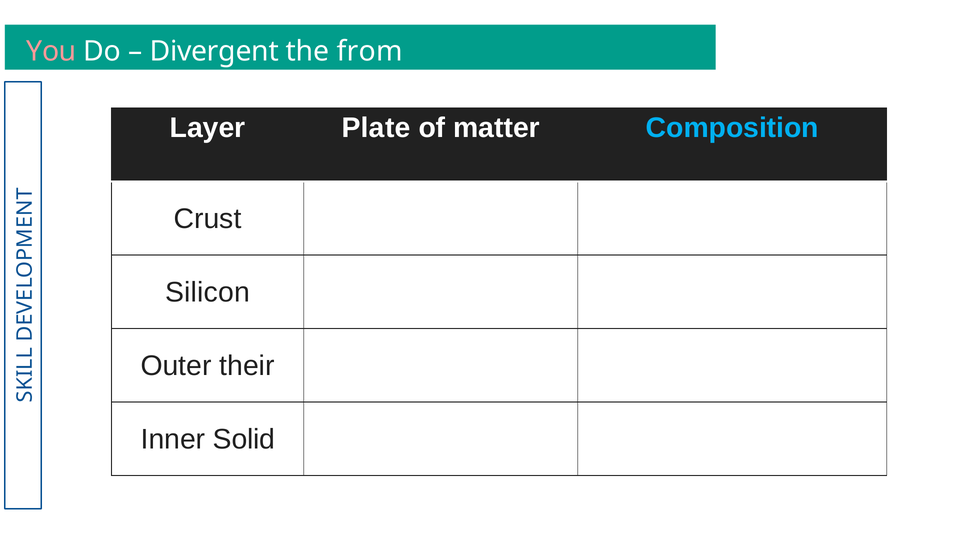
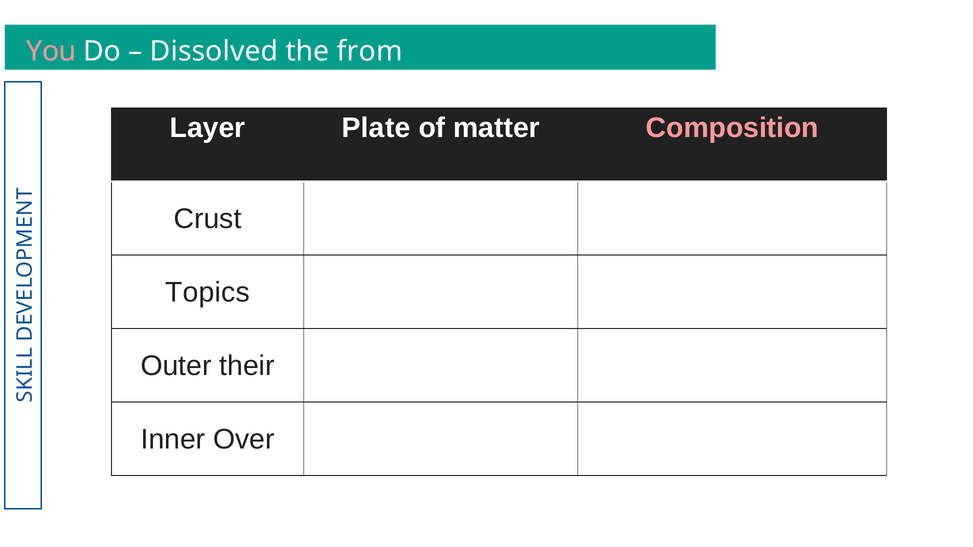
Divergent: Divergent -> Dissolved
Composition colour: light blue -> pink
Silicon: Silicon -> Topics
Solid: Solid -> Over
